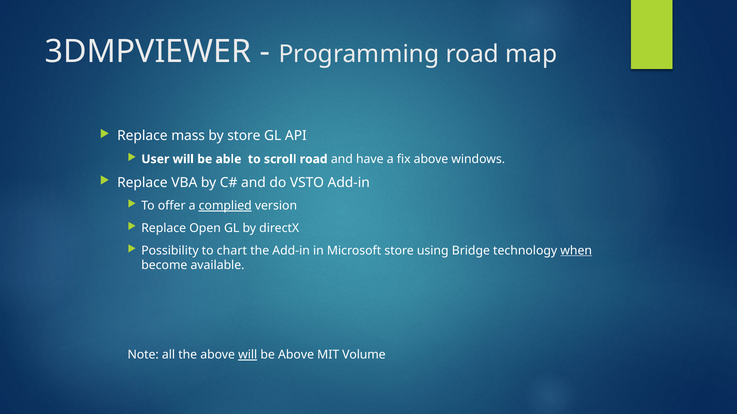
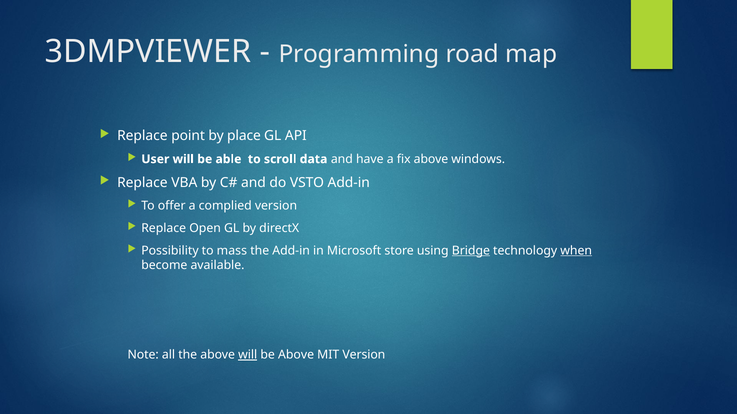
mass: mass -> point
by store: store -> place
scroll road: road -> data
complied underline: present -> none
chart: chart -> mass
Bridge underline: none -> present
MIT Volume: Volume -> Version
